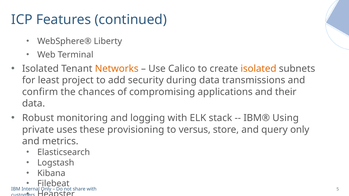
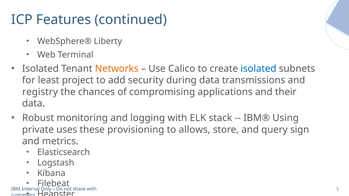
isolated at (258, 69) colour: orange -> blue
confirm: confirm -> registry
versus: versus -> allows
query only: only -> sign
